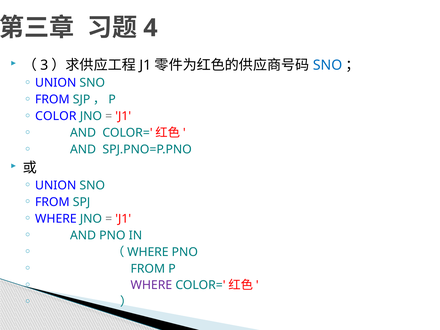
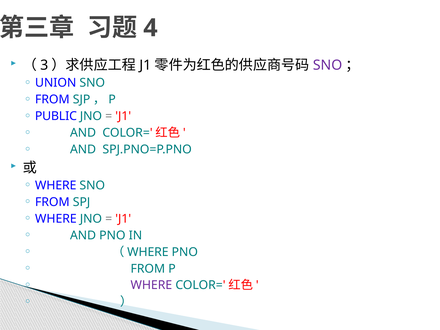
SNO at (328, 65) colour: blue -> purple
COLOR: COLOR -> PUBLIC
UNION at (56, 185): UNION -> WHERE
